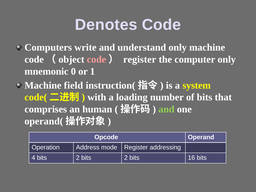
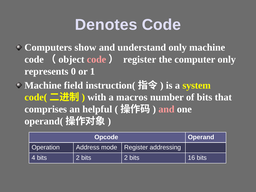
write: write -> show
mnemonic: mnemonic -> represents
loading: loading -> macros
human: human -> helpful
and at (166, 109) colour: light green -> pink
